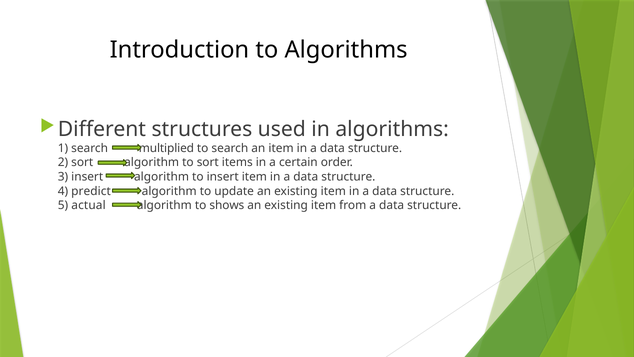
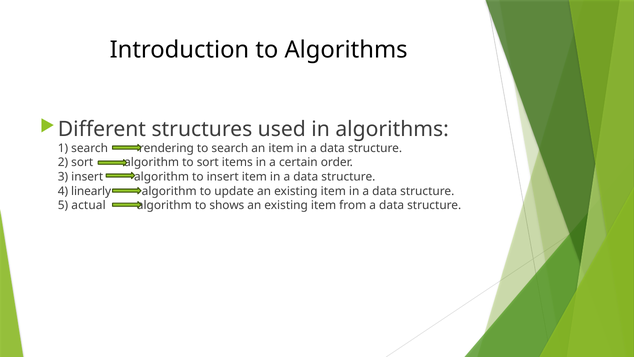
multiplied: multiplied -> rendering
predict: predict -> linearly
